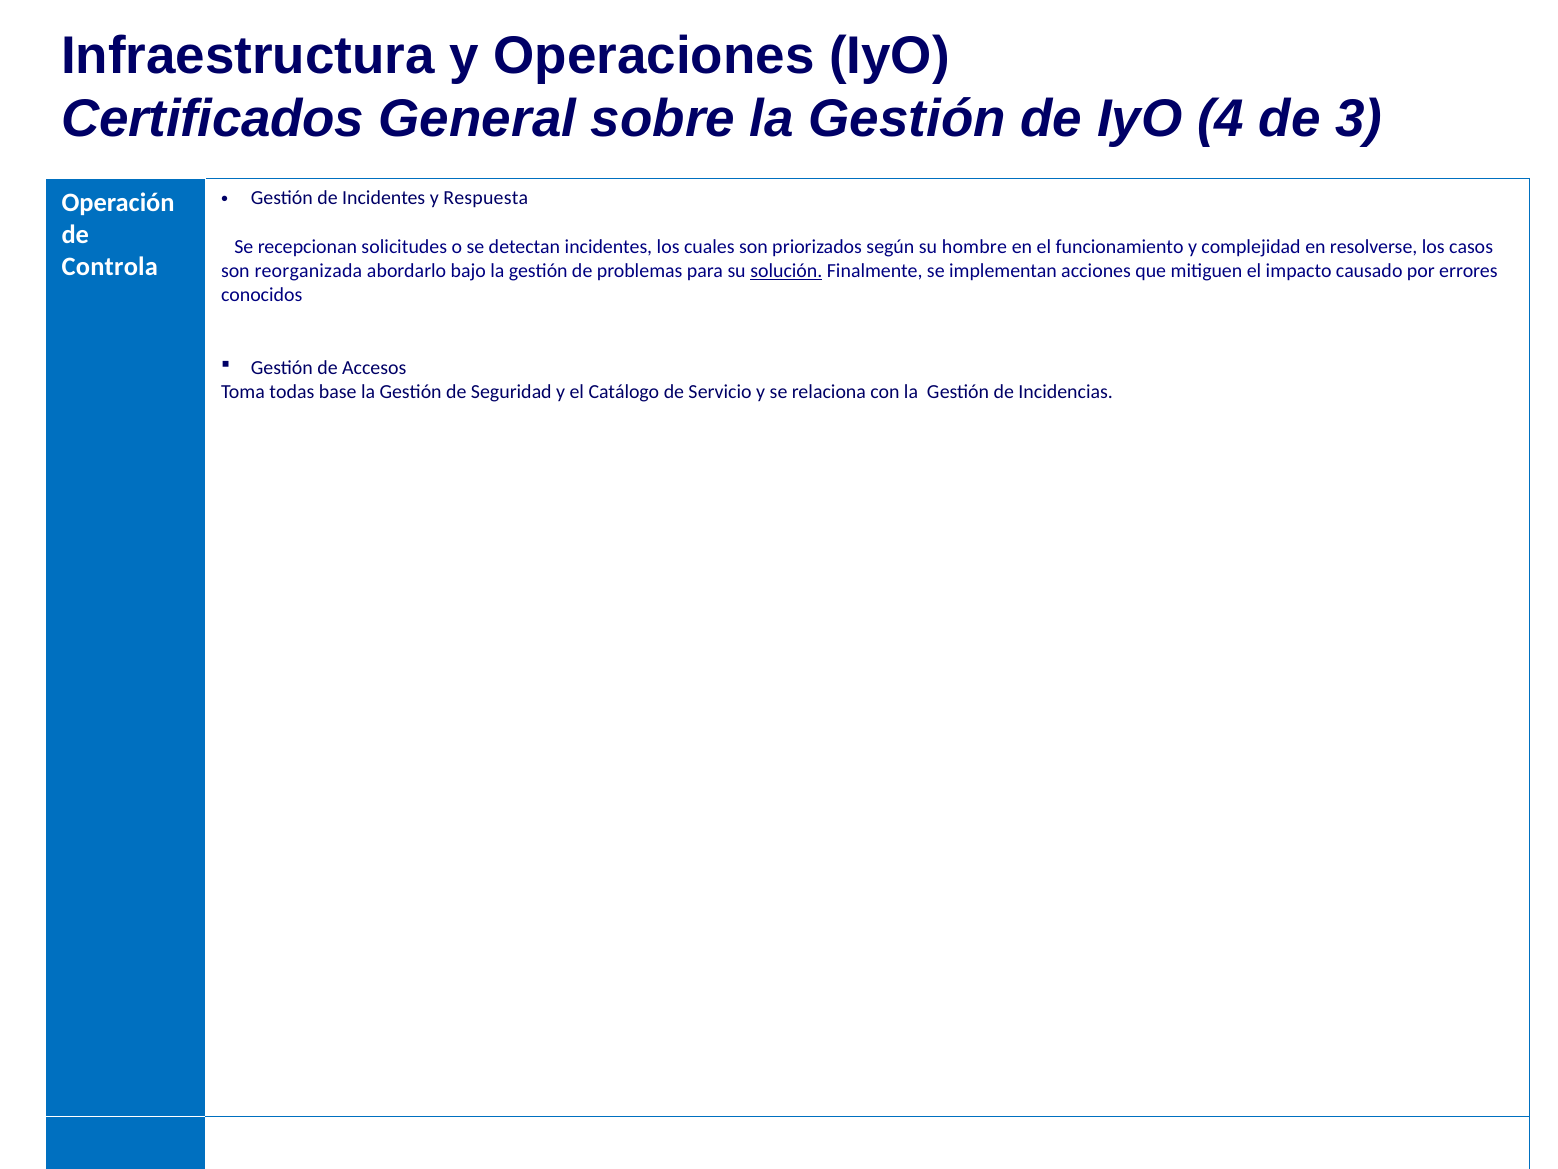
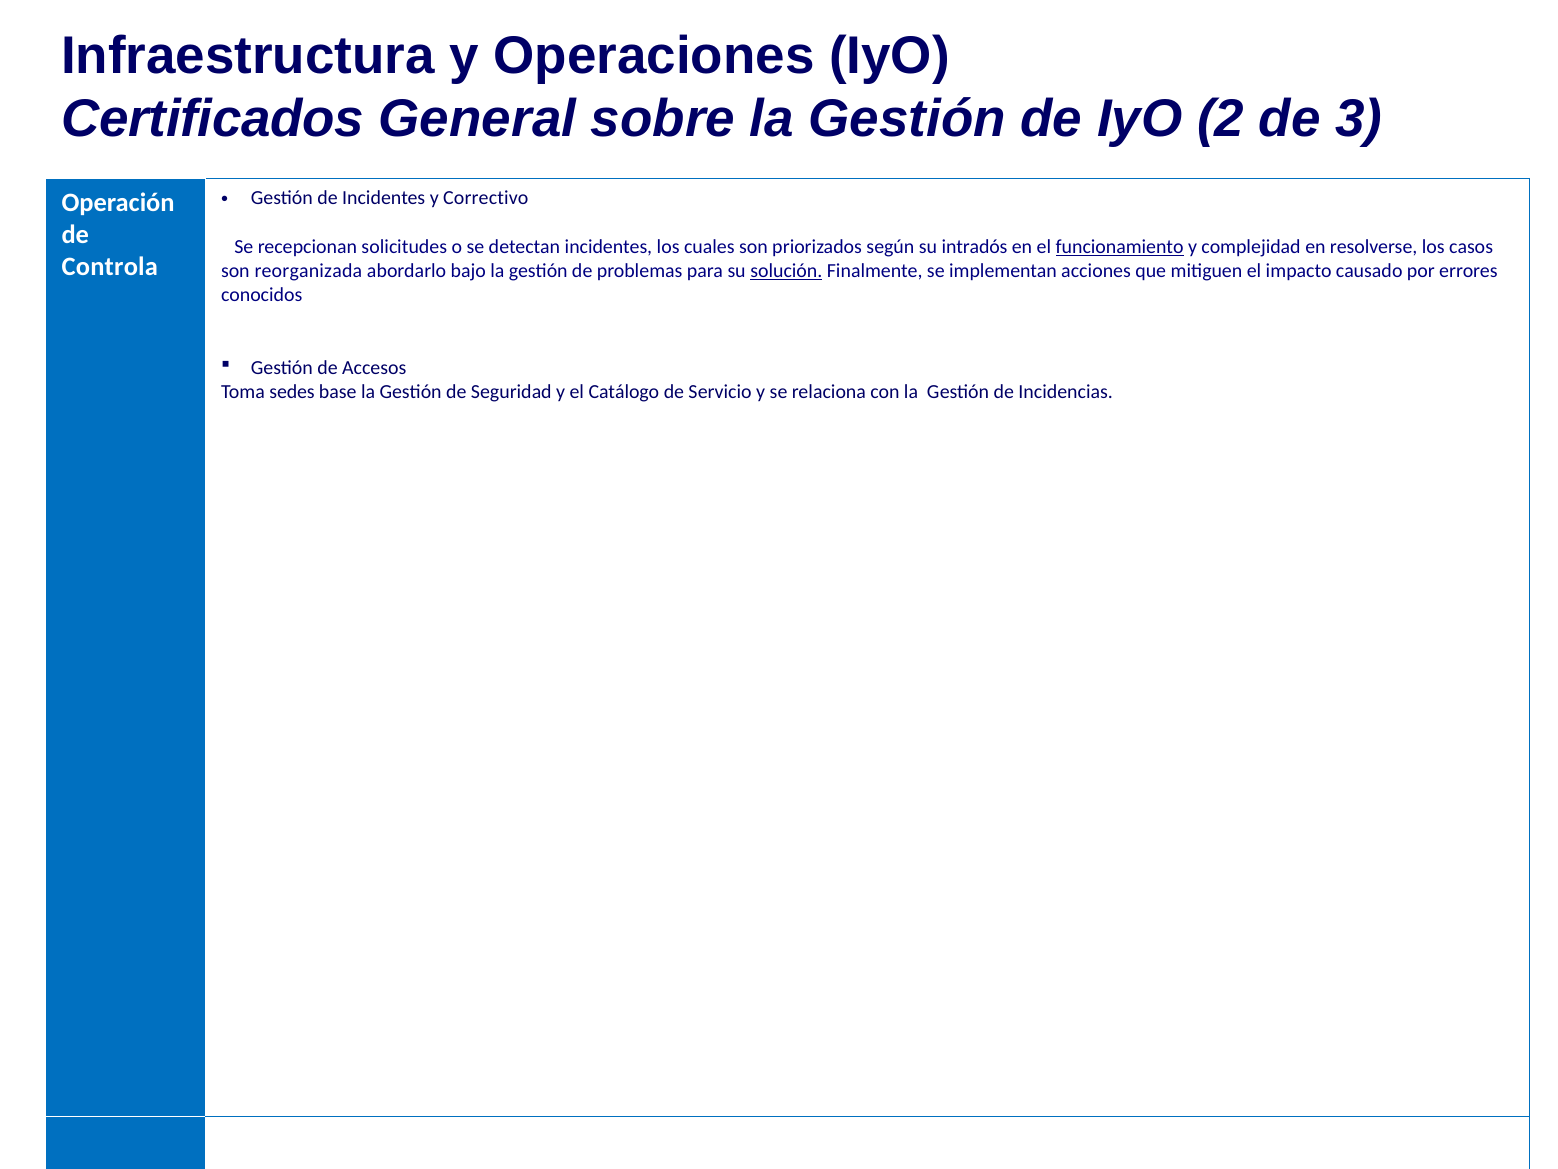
4: 4 -> 2
Respuesta: Respuesta -> Correctivo
hombre: hombre -> intradós
funcionamiento underline: none -> present
todas: todas -> sedes
